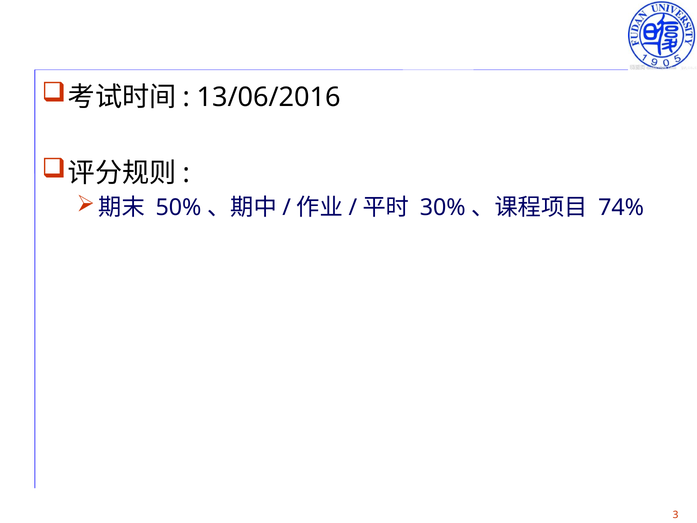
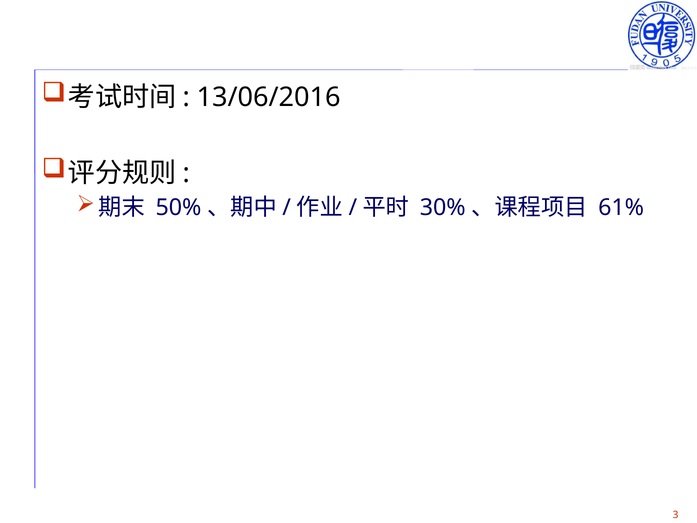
74%: 74% -> 61%
